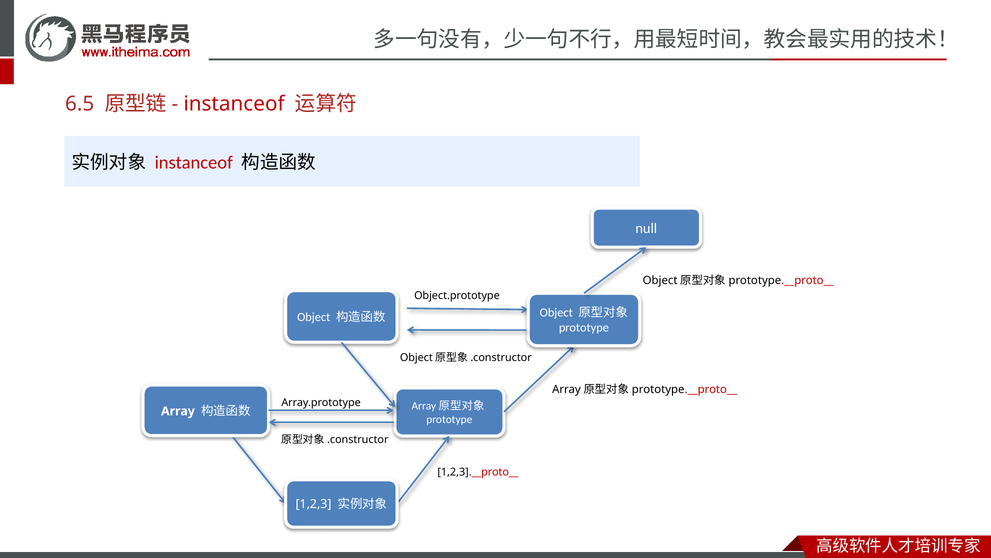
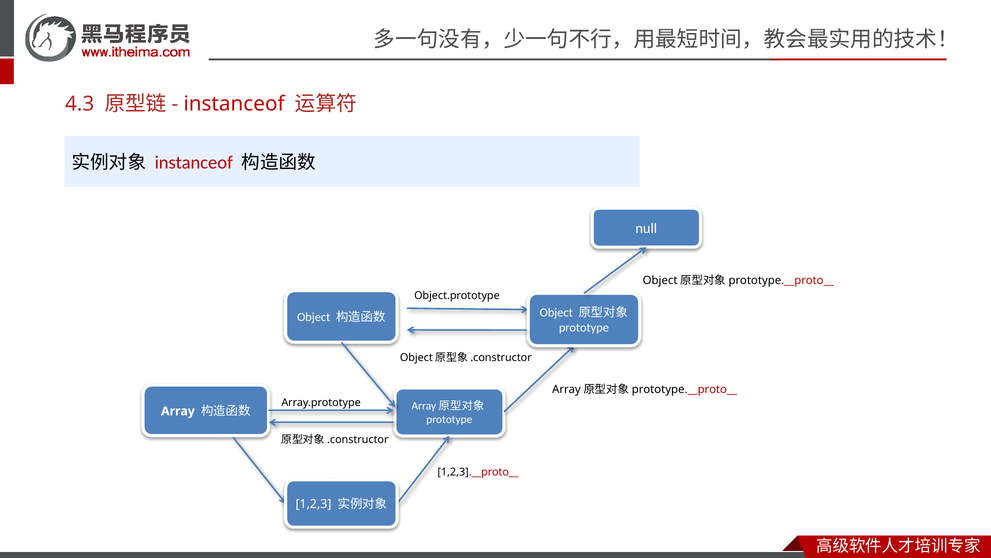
6.5: 6.5 -> 4.3
